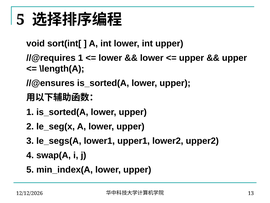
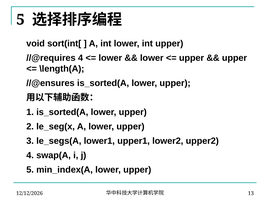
//@requires 1: 1 -> 4
